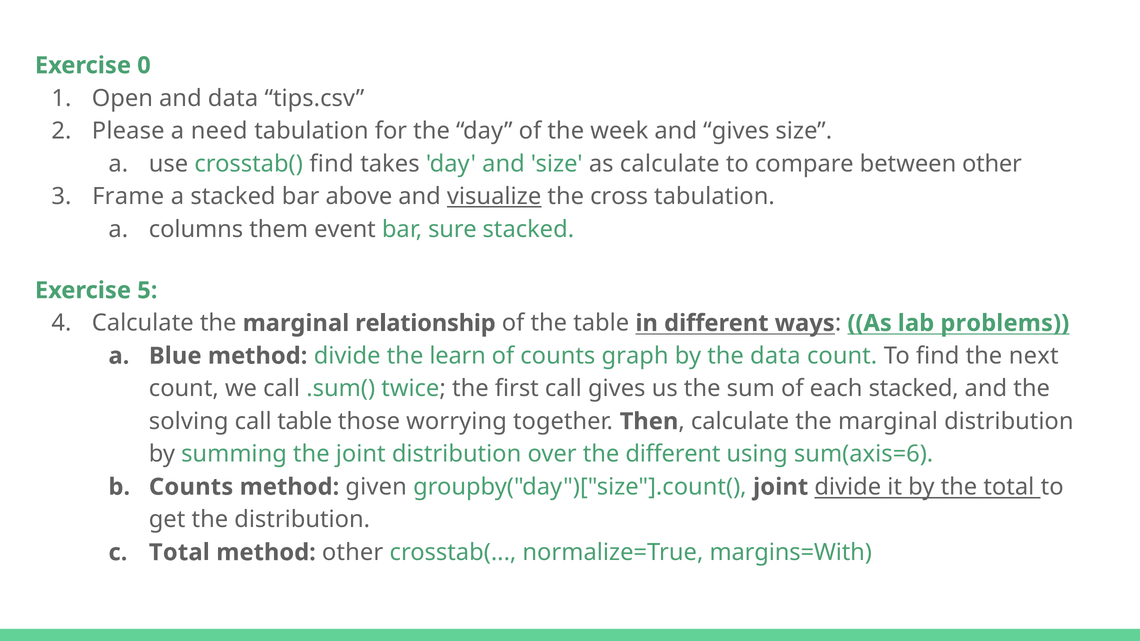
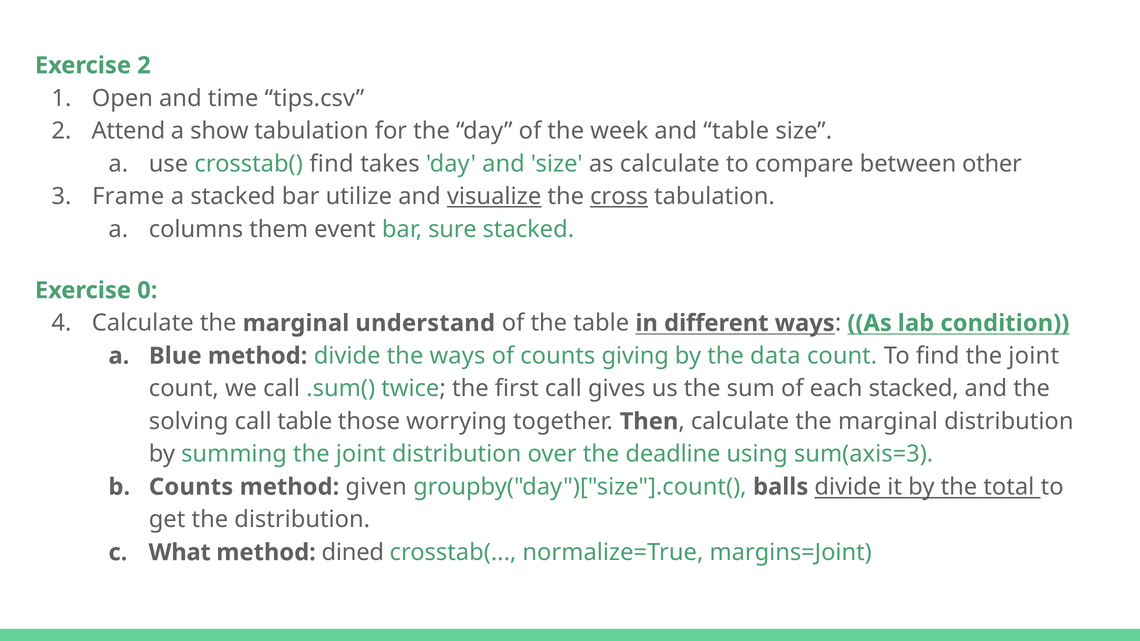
Exercise 0: 0 -> 2
and data: data -> time
Please: Please -> Attend
need: need -> show
and gives: gives -> table
above: above -> utilize
cross underline: none -> present
5: 5 -> 0
relationship: relationship -> understand
problems: problems -> condition
the learn: learn -> ways
graph: graph -> giving
find the next: next -> joint
the different: different -> deadline
sum(axis=6: sum(axis=6 -> sum(axis=3
groupby("day")["size"].count( joint: joint -> balls
Total at (179, 553): Total -> What
method other: other -> dined
margins=With: margins=With -> margins=Joint
